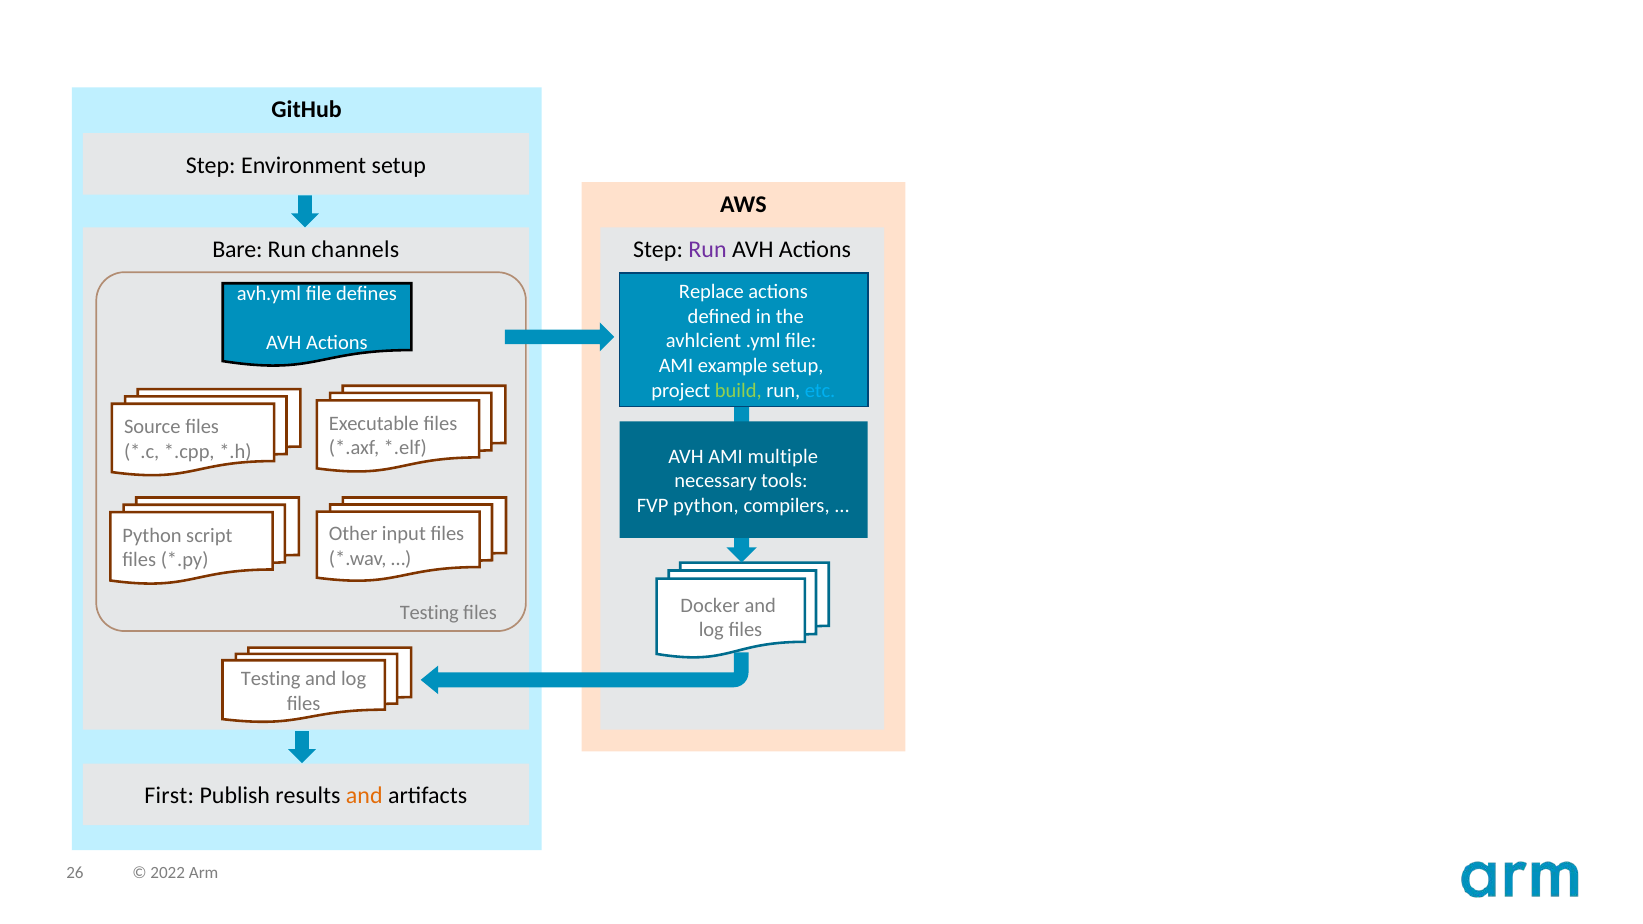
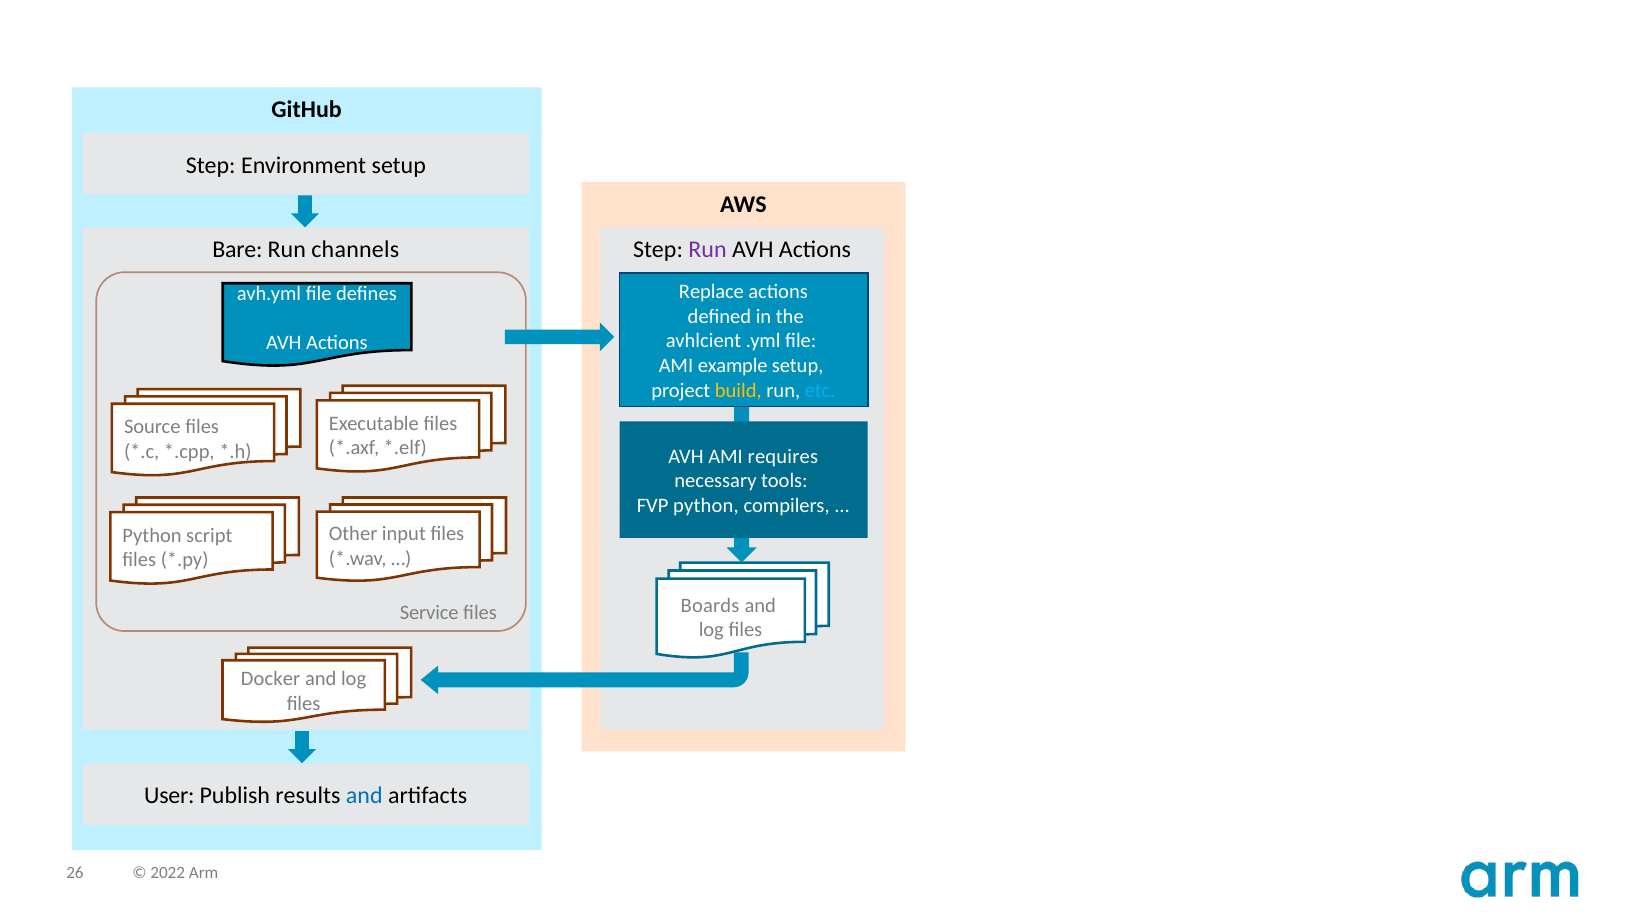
build colour: light green -> yellow
multiple: multiple -> requires
Docker: Docker -> Boards
Testing at (429, 613): Testing -> Service
Testing at (271, 679): Testing -> Docker
First: First -> User
and at (364, 796) colour: orange -> blue
